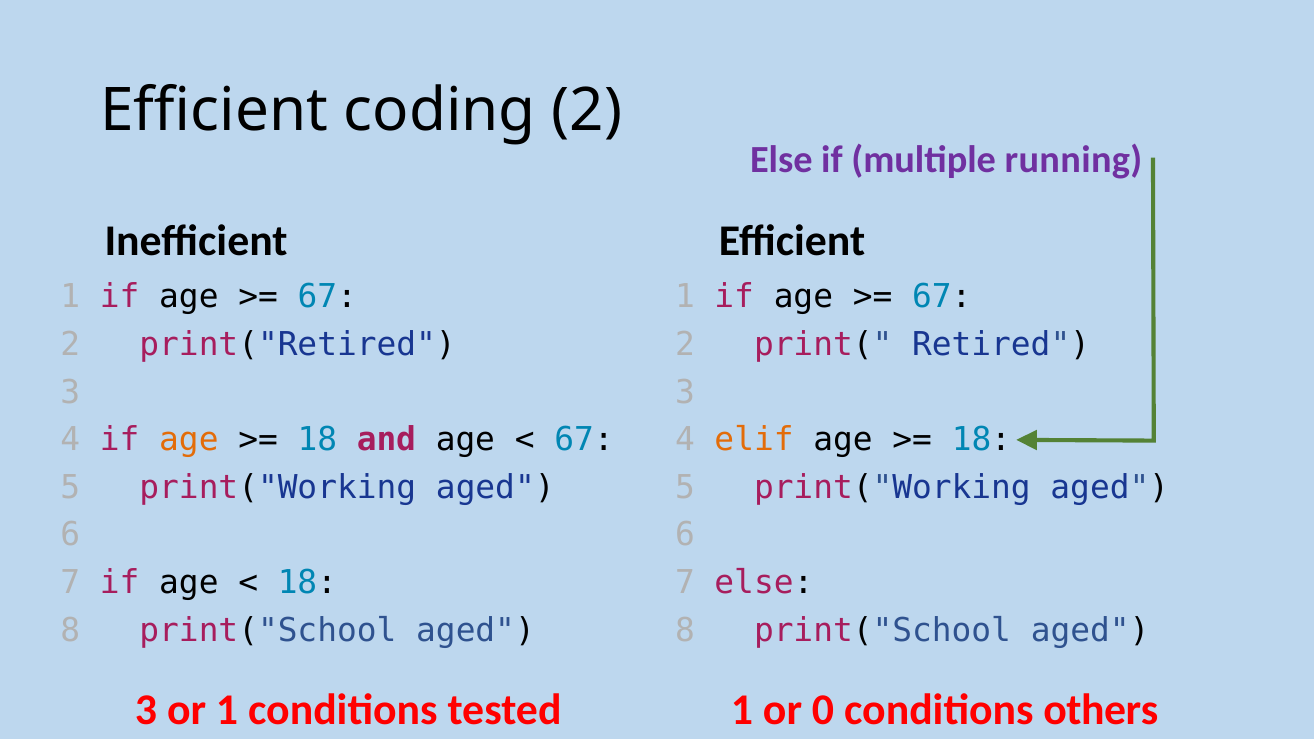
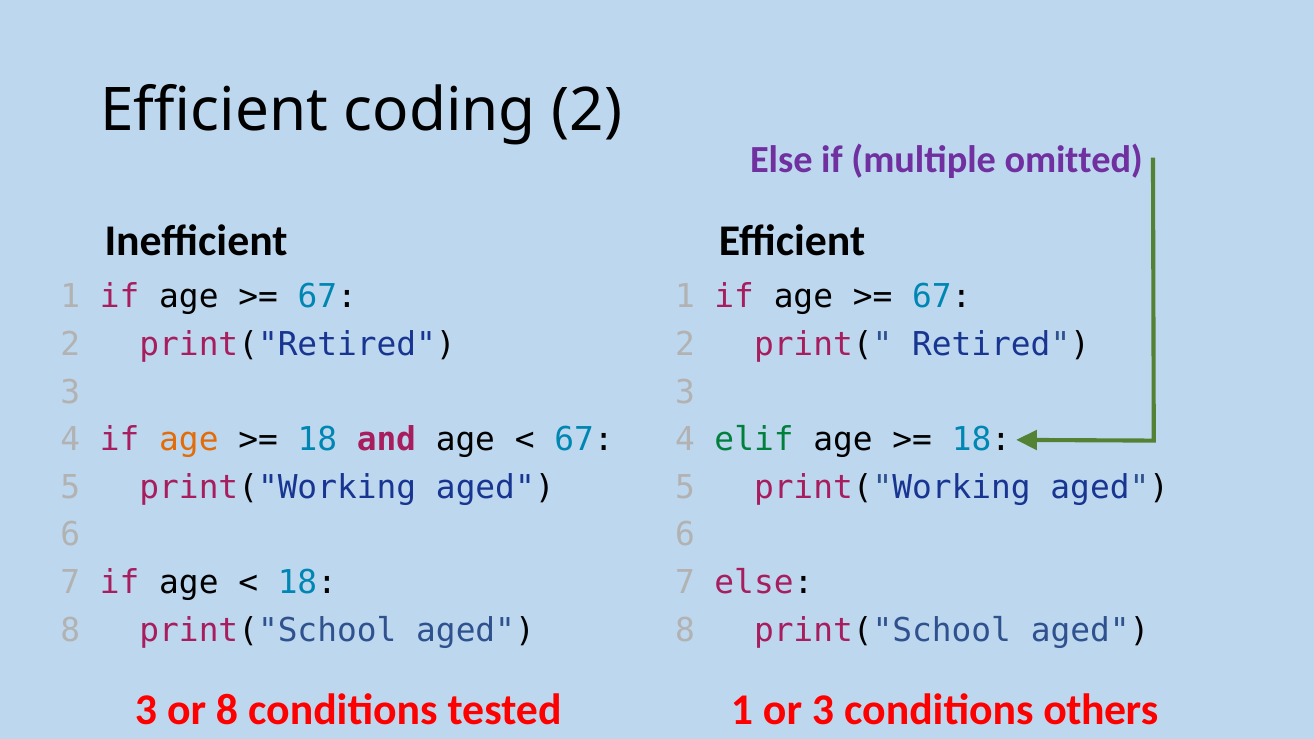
running: running -> omitted
elif colour: orange -> green
or 1: 1 -> 8
or 0: 0 -> 3
